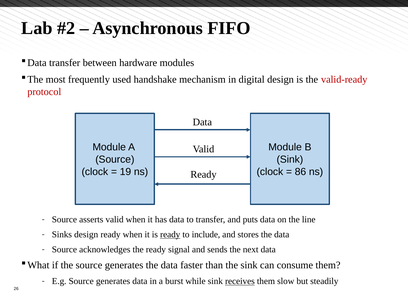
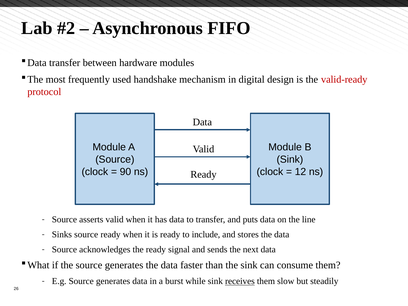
19: 19 -> 90
86: 86 -> 12
Sinks design: design -> source
ready at (170, 235) underline: present -> none
